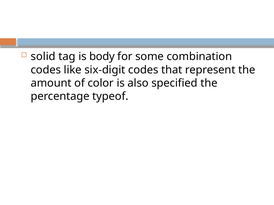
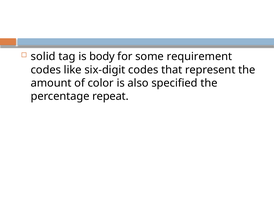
combination: combination -> requirement
typeof: typeof -> repeat
